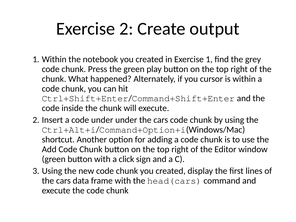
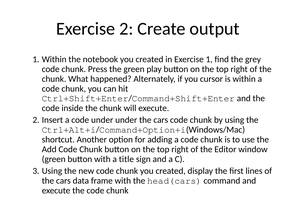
click: click -> title
